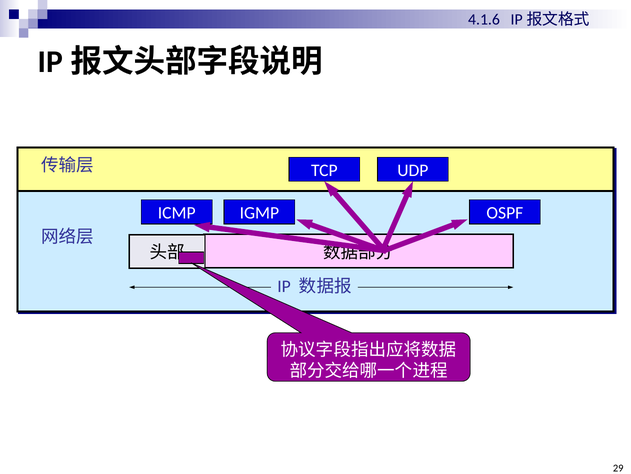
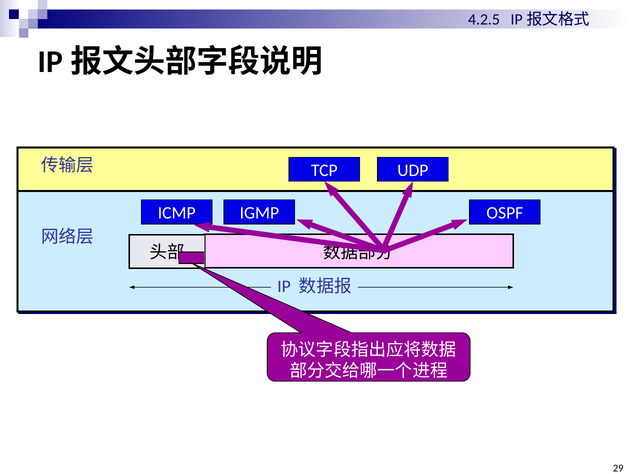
4.1.6: 4.1.6 -> 4.2.5
